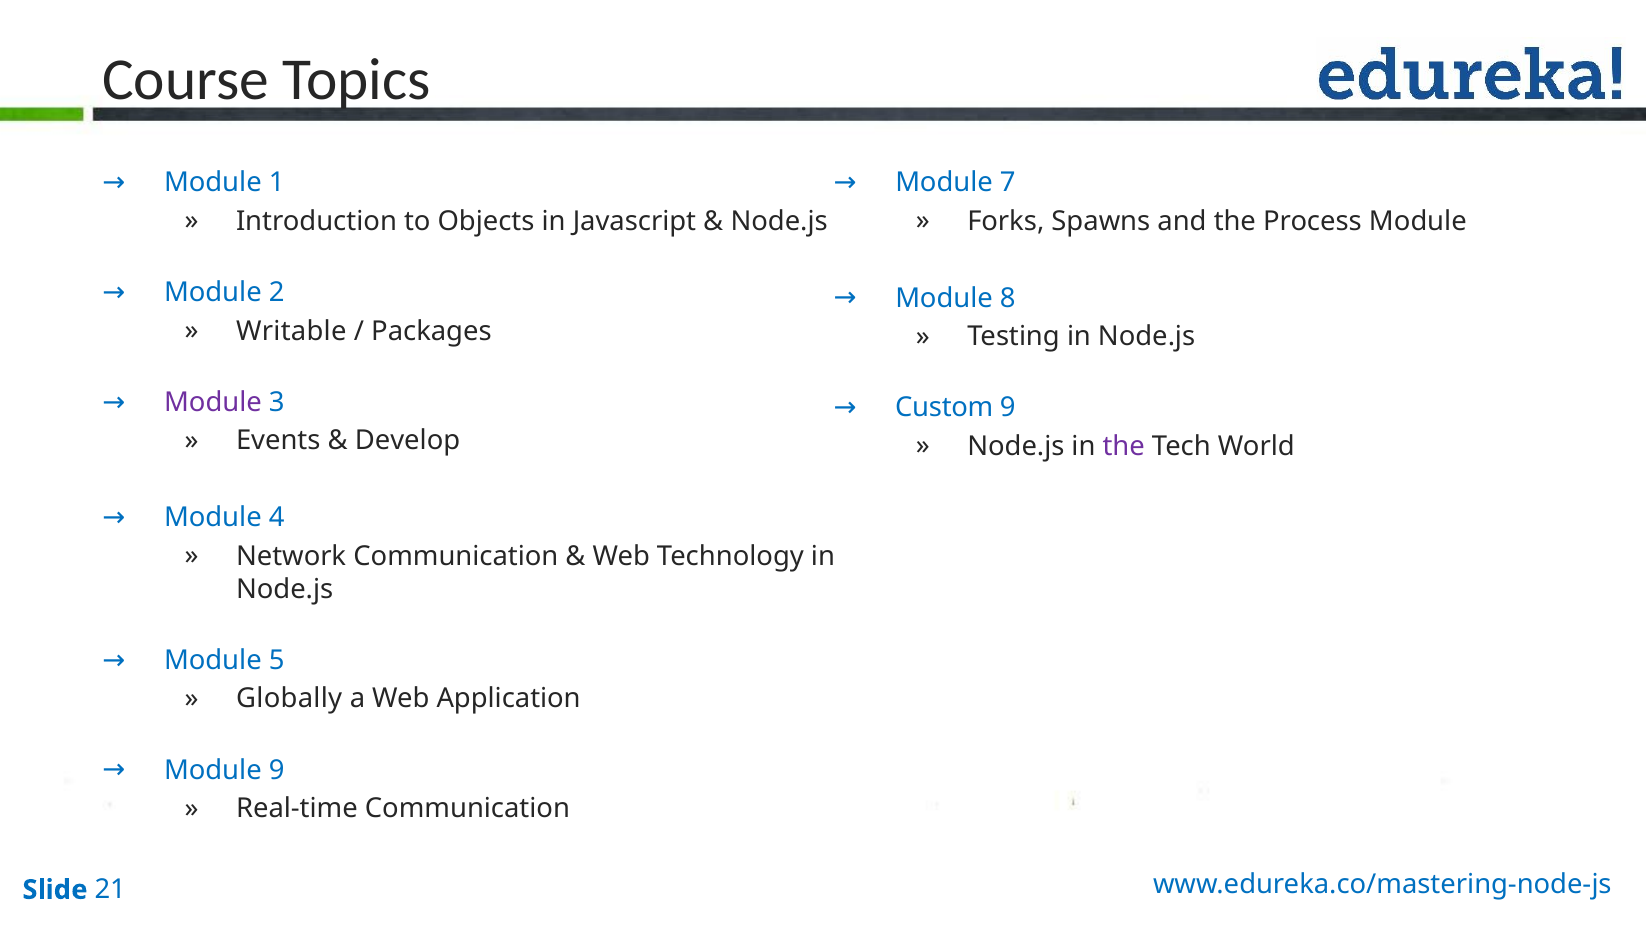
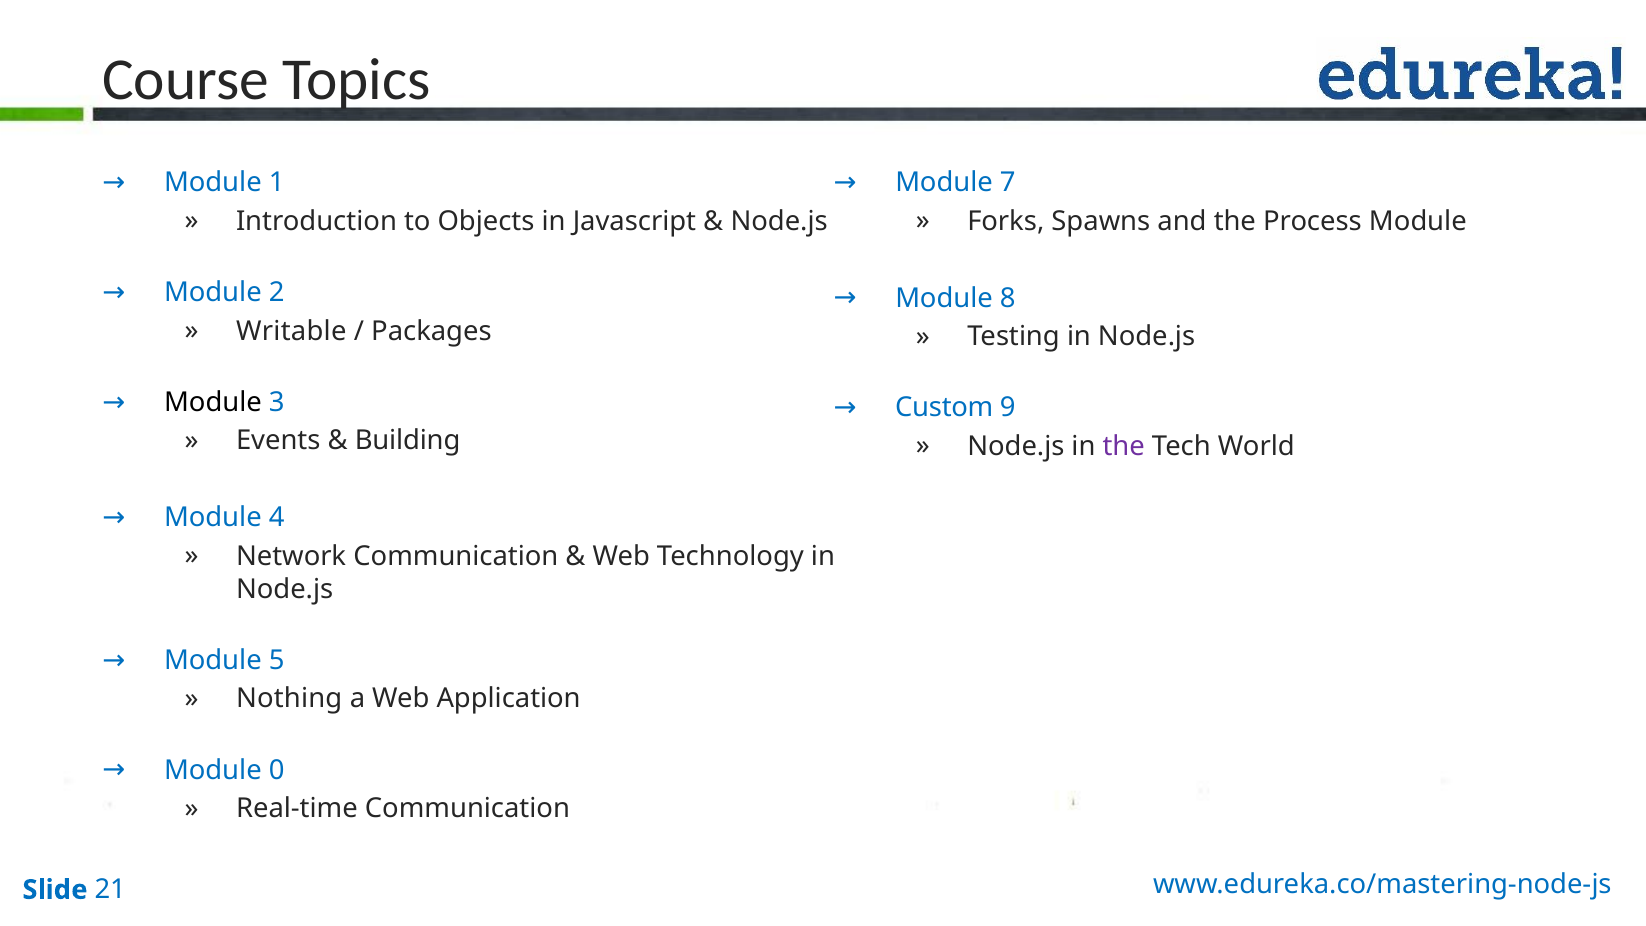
Module at (213, 402) colour: purple -> black
Develop: Develop -> Building
Globally: Globally -> Nothing
Module 9: 9 -> 0
